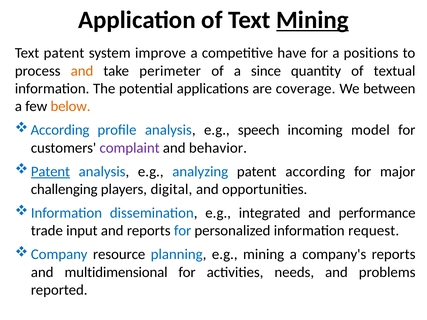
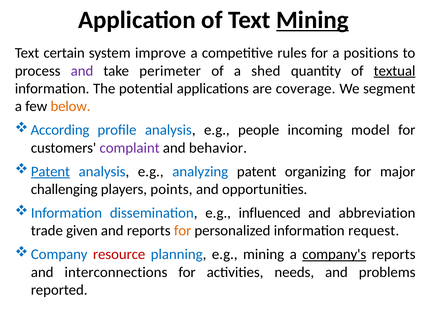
Text patent: patent -> certain
have: have -> rules
and at (82, 71) colour: orange -> purple
since: since -> shed
textual underline: none -> present
between: between -> segment
speech: speech -> people
patent according: according -> organizing
digital: digital -> points
integrated: integrated -> influenced
performance: performance -> abbreviation
input: input -> given
for at (183, 231) colour: blue -> orange
resource colour: black -> red
company's underline: none -> present
multidimensional: multidimensional -> interconnections
